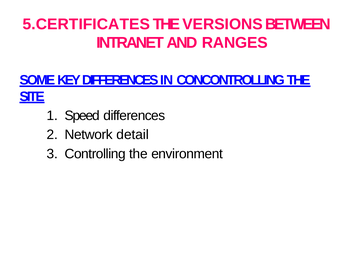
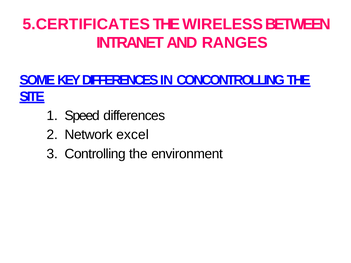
VERSIONS: VERSIONS -> WIRELESS
detail: detail -> excel
